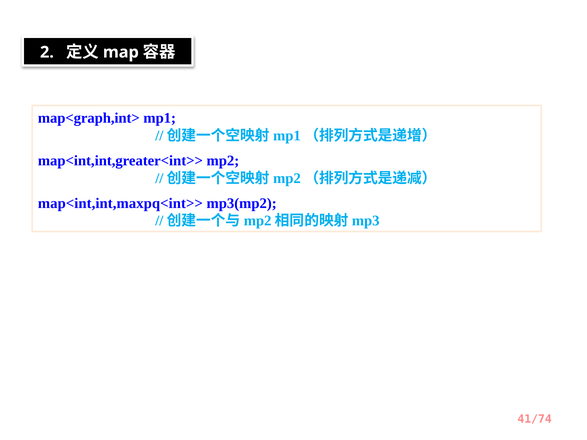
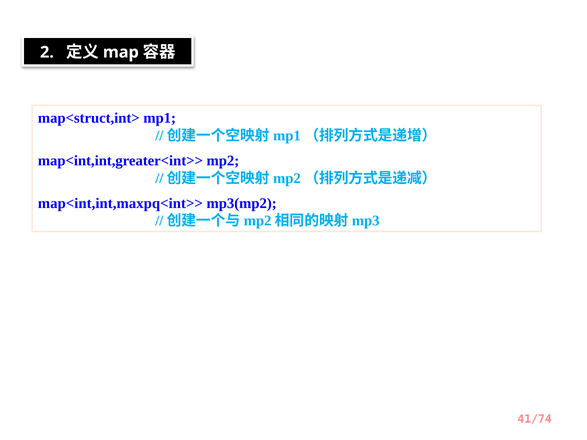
map<graph,int>: map<graph,int> -> map<struct,int>
